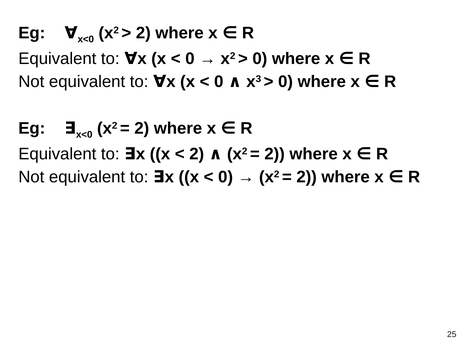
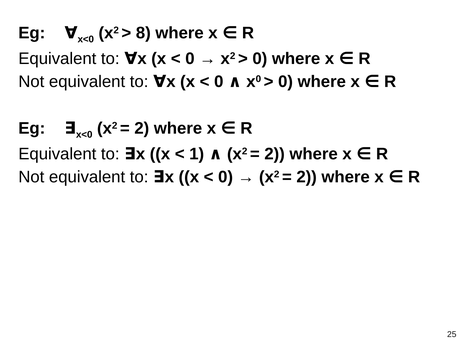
2 at (143, 33): 2 -> 8
3 at (258, 79): 3 -> 0
2 at (197, 154): 2 -> 1
